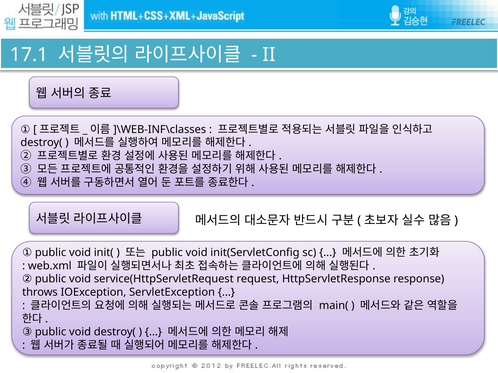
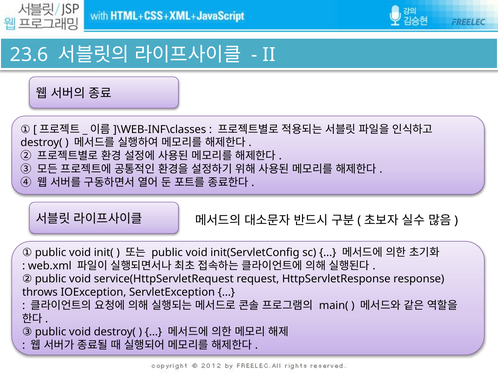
17.1: 17.1 -> 23.6
